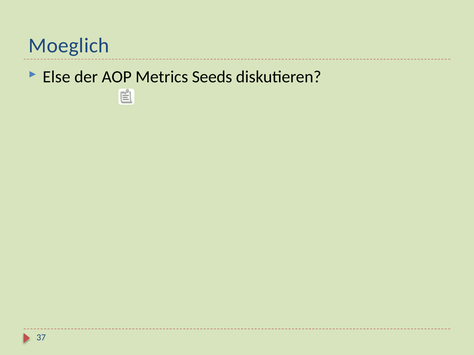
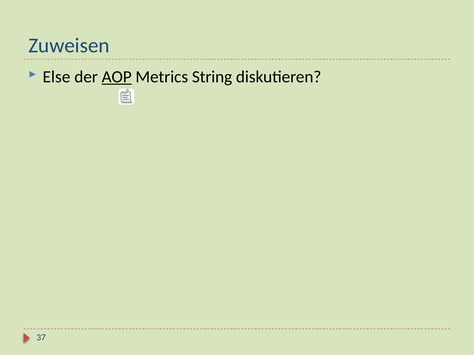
Moeglich: Moeglich -> Zuweisen
AOP underline: none -> present
Seeds: Seeds -> String
